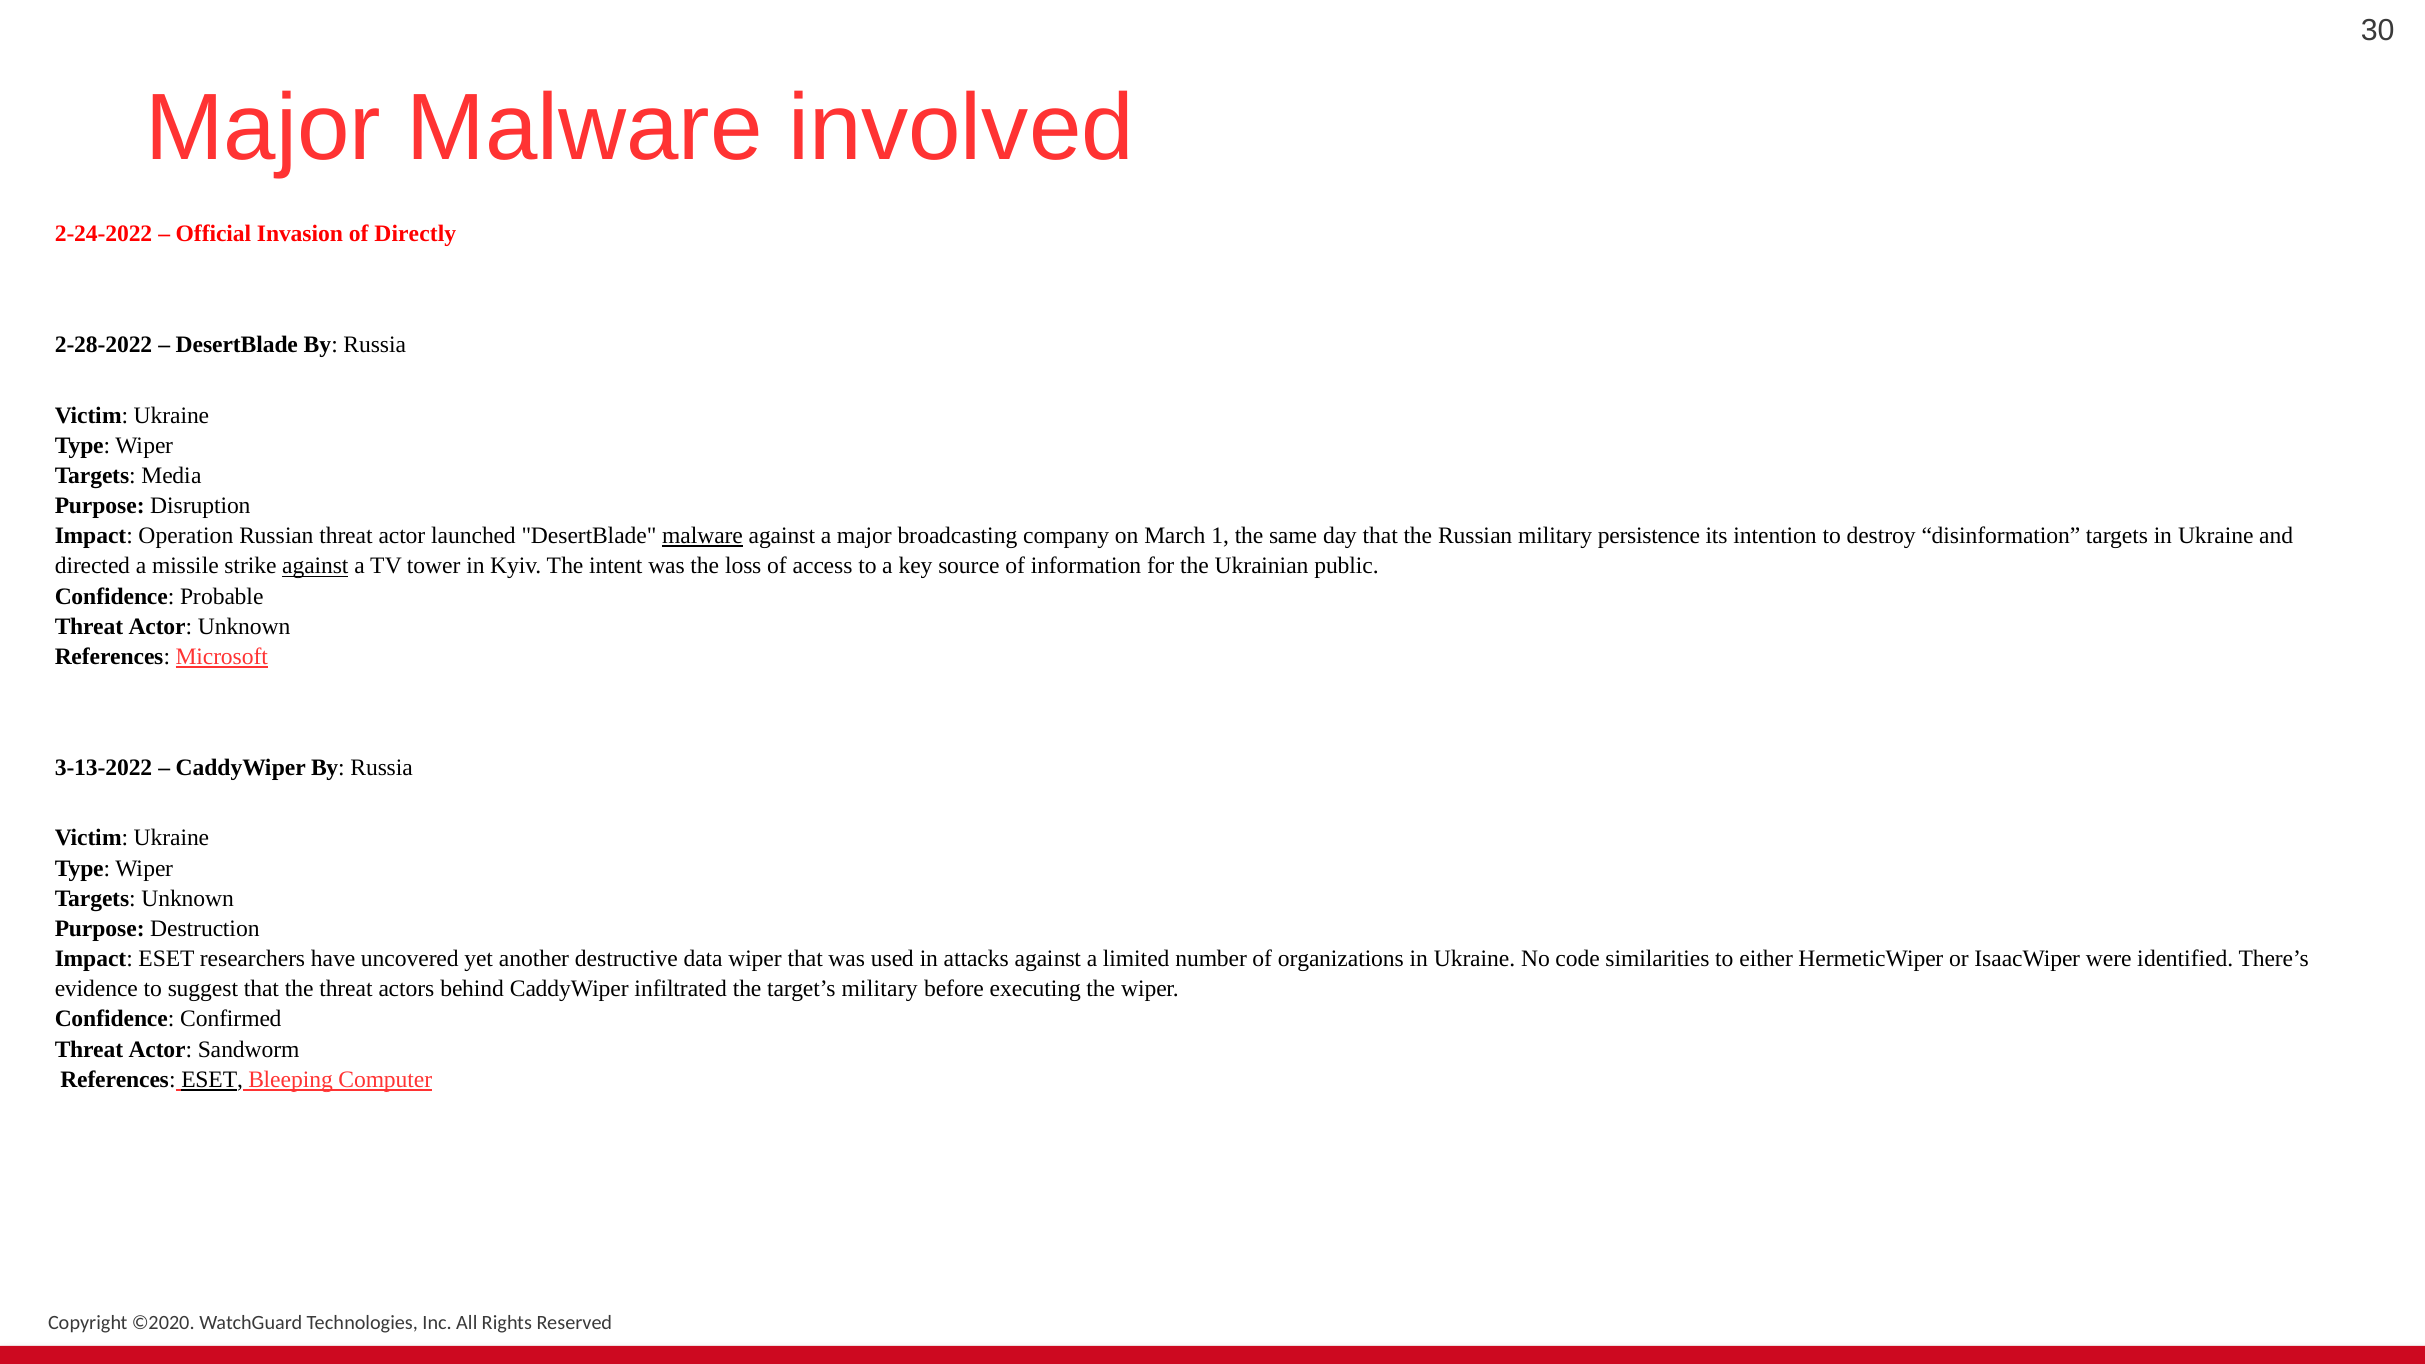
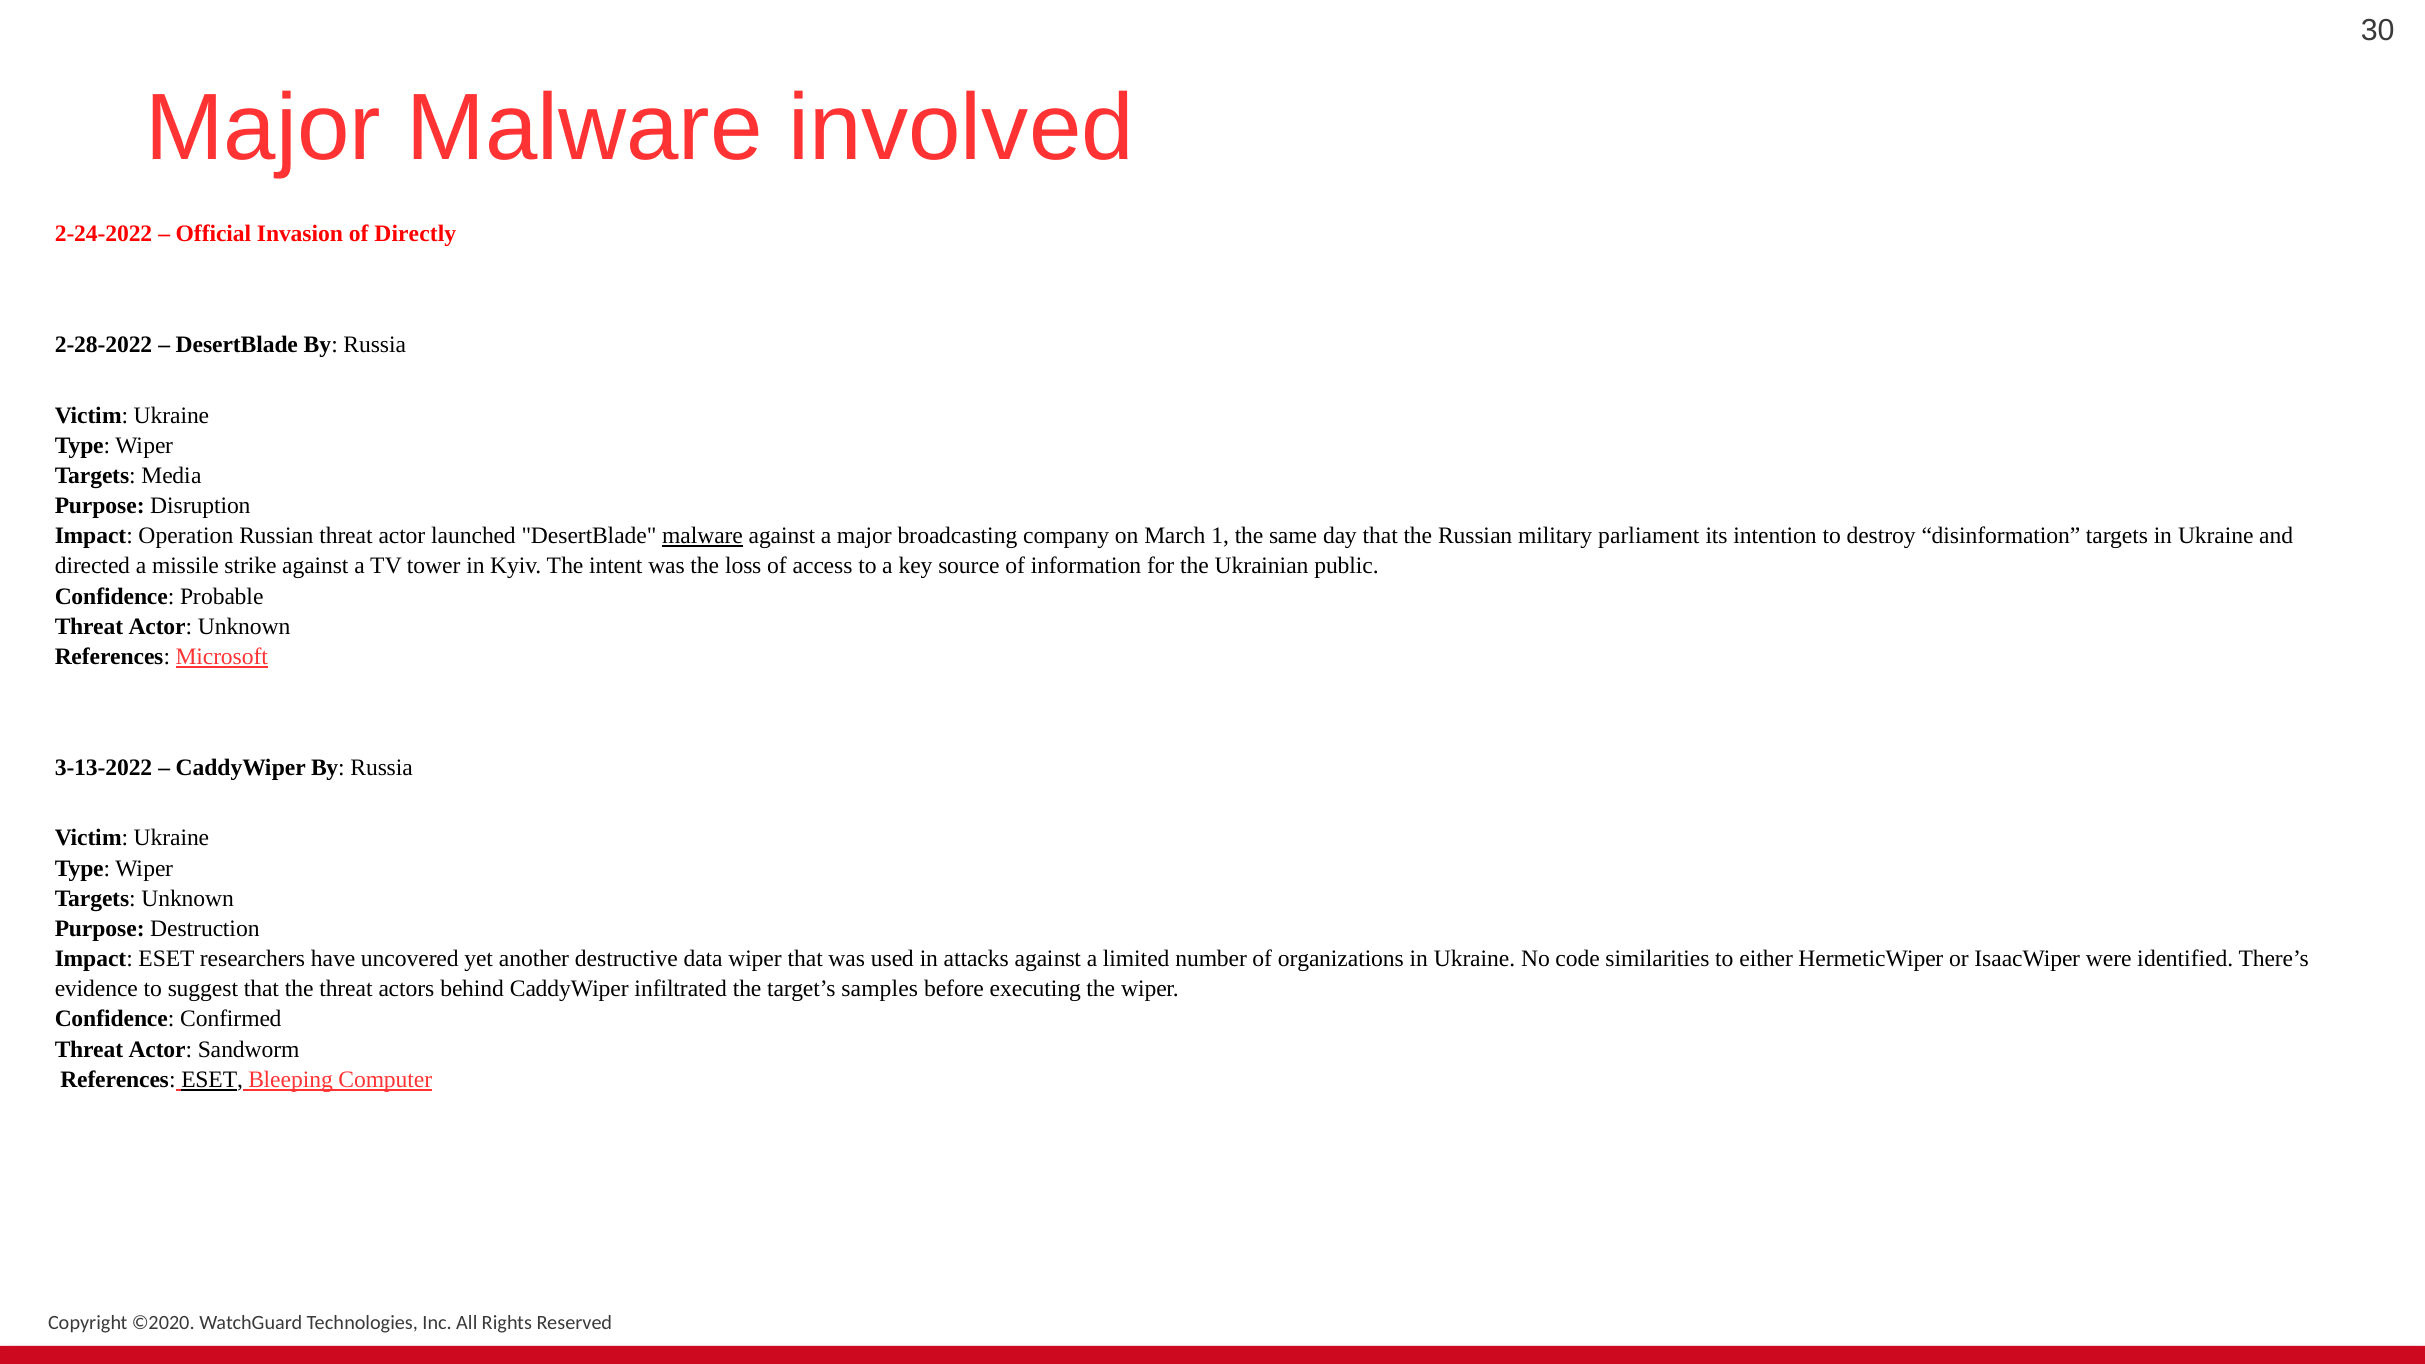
persistence: persistence -> parliament
against at (315, 566) underline: present -> none
target’s military: military -> samples
